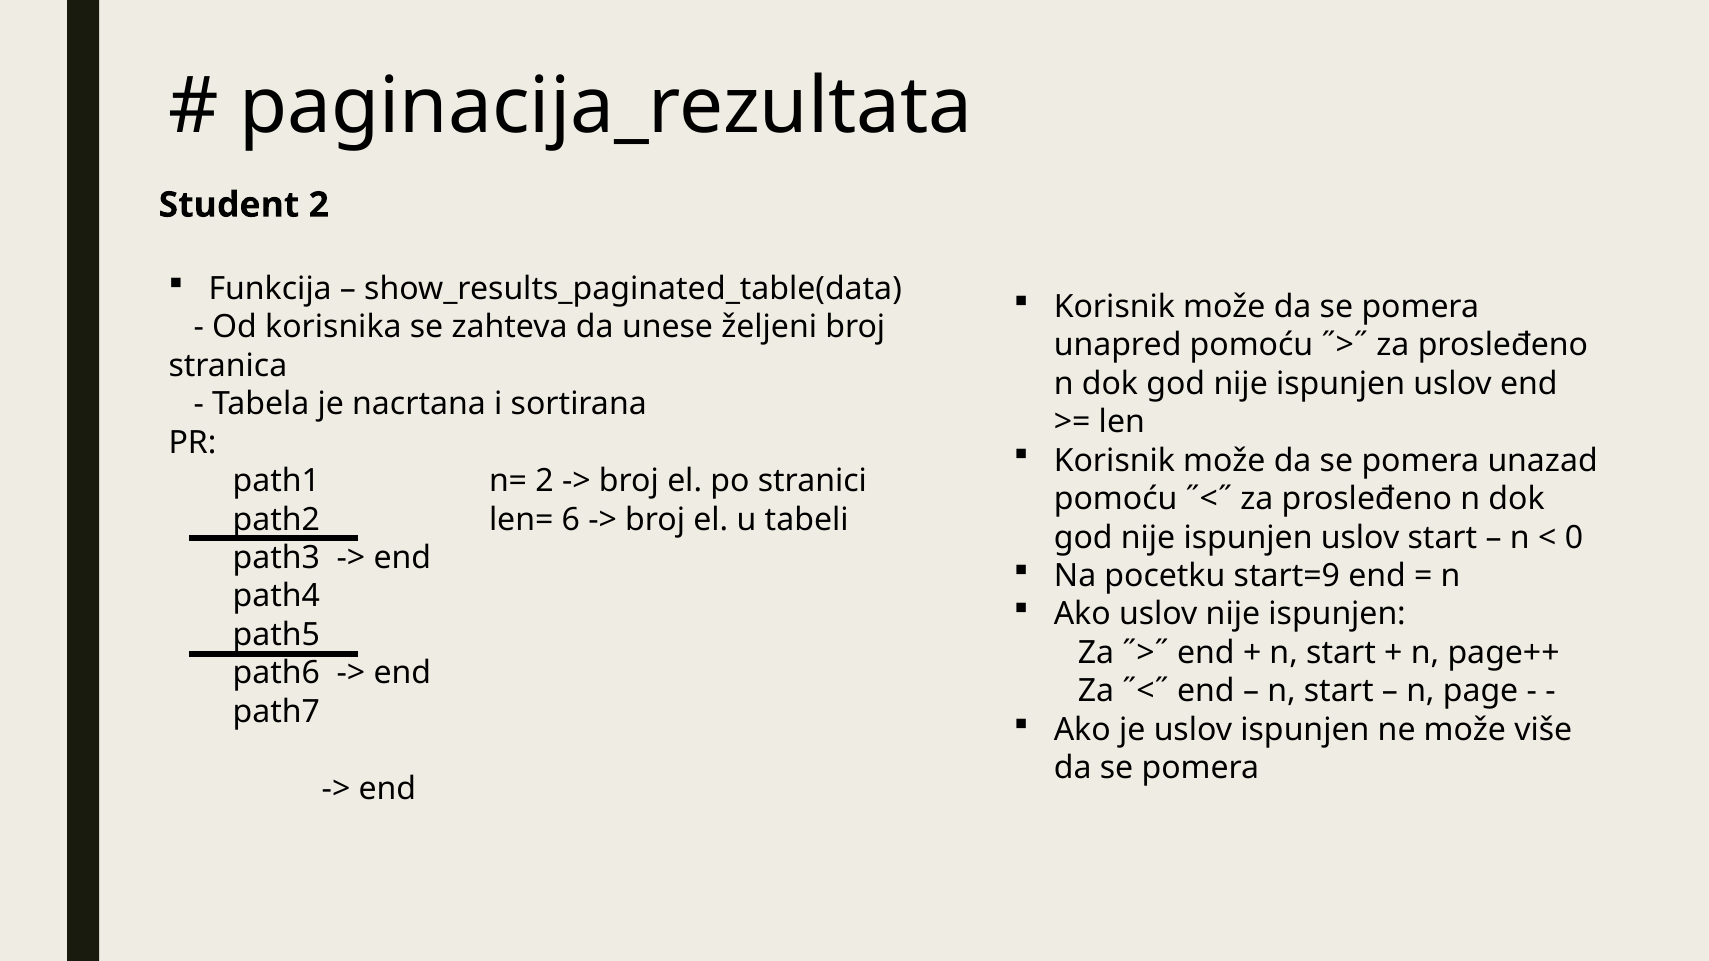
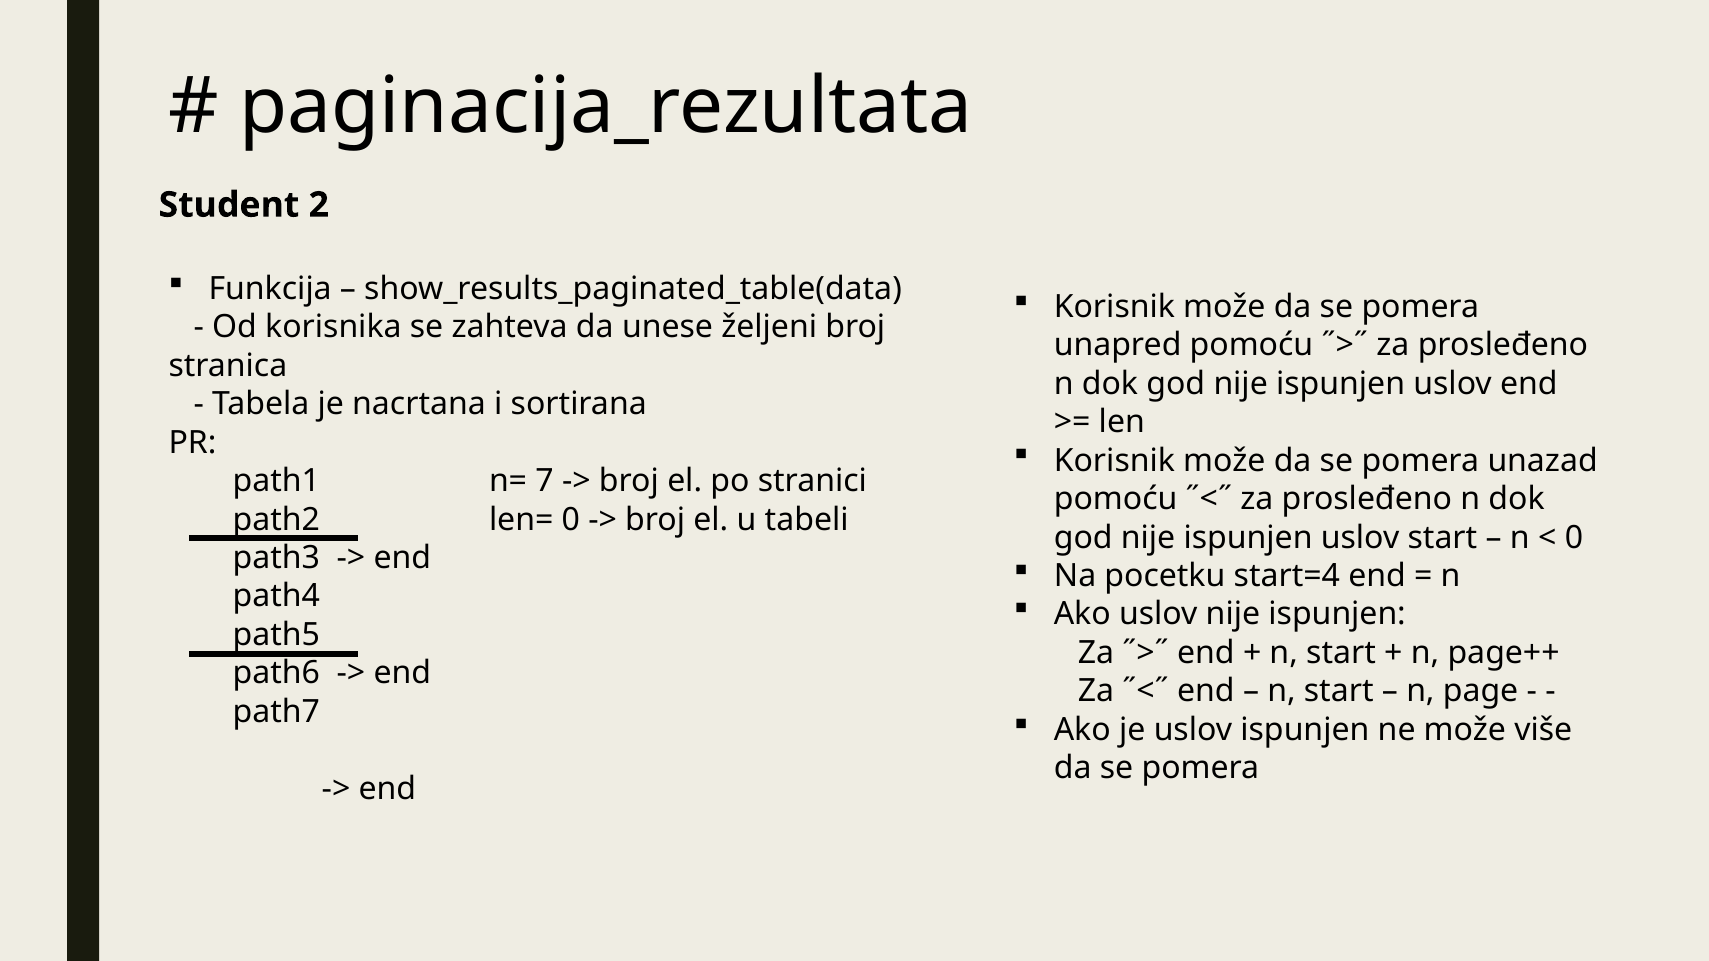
n= 2: 2 -> 7
len= 6: 6 -> 0
start=9: start=9 -> start=4
